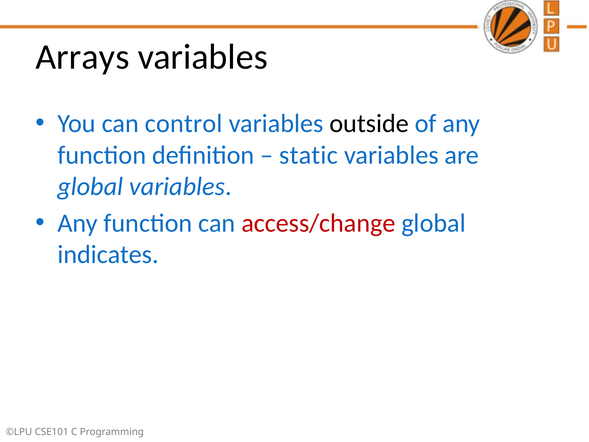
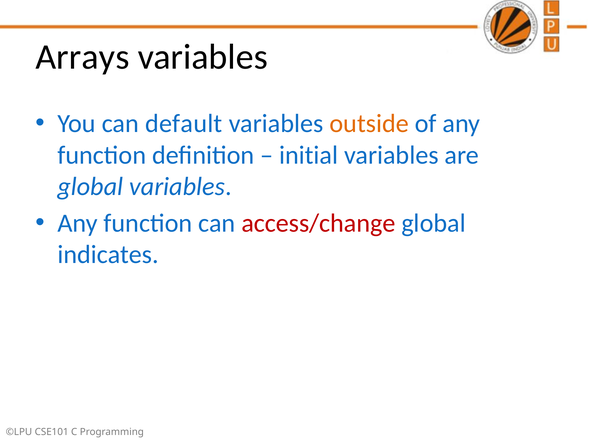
control: control -> default
outside colour: black -> orange
static: static -> initial
